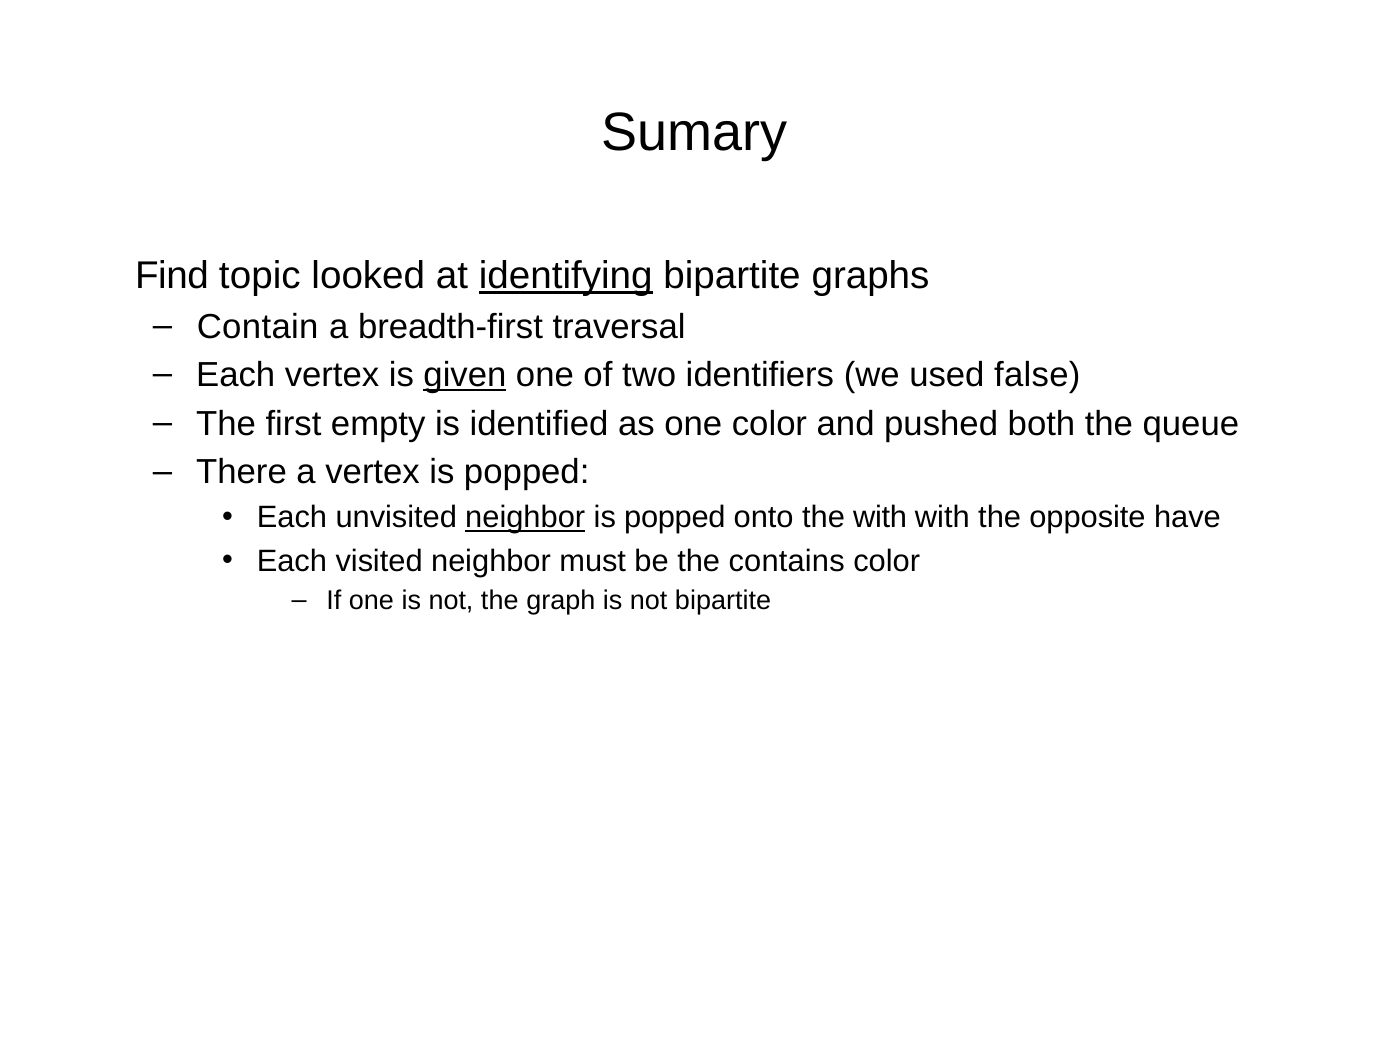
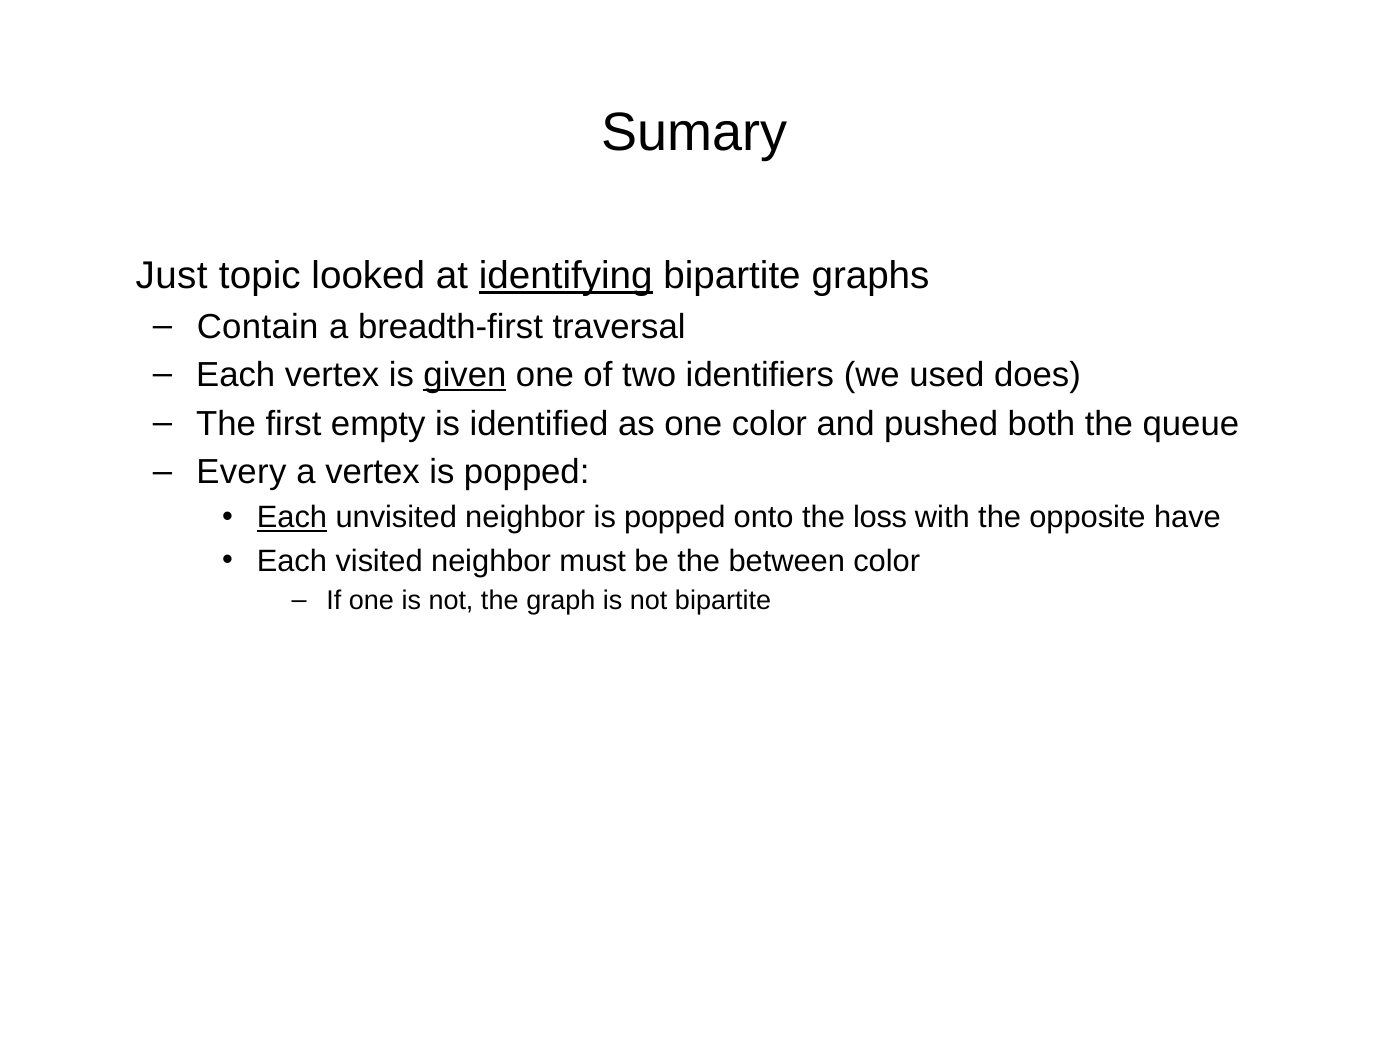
Find: Find -> Just
false: false -> does
There: There -> Every
Each at (292, 518) underline: none -> present
neighbor at (525, 518) underline: present -> none
the with: with -> loss
contains: contains -> between
